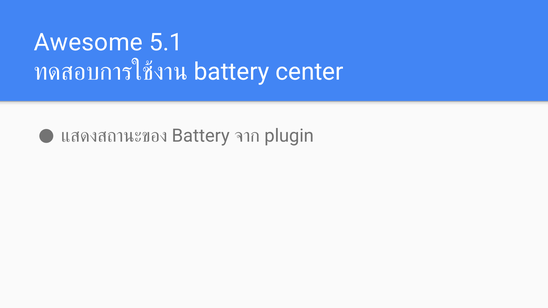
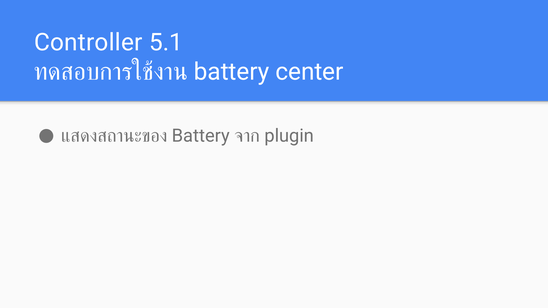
Awesome: Awesome -> Controller
